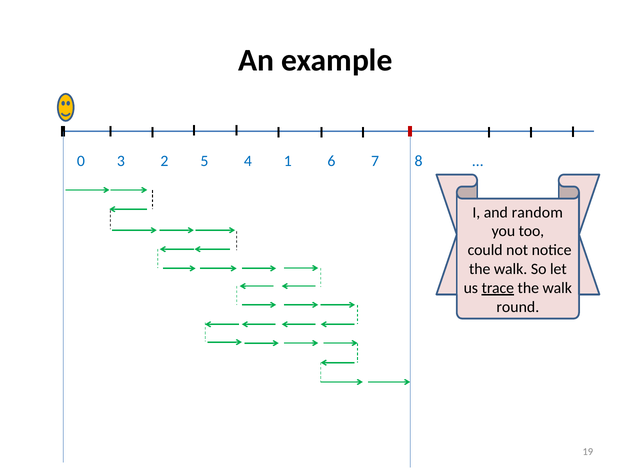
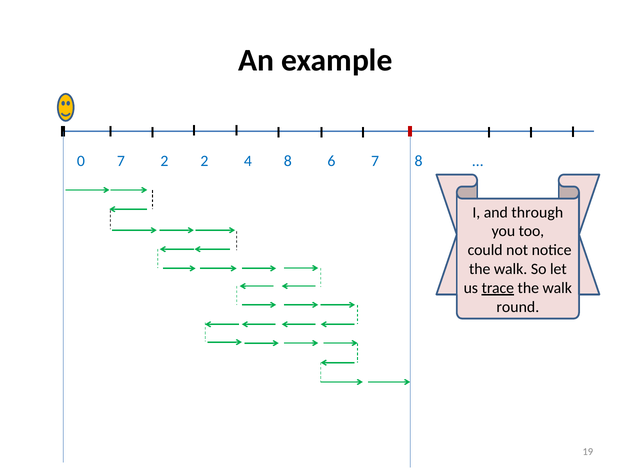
0 3: 3 -> 7
2 5: 5 -> 2
4 1: 1 -> 8
random: random -> through
